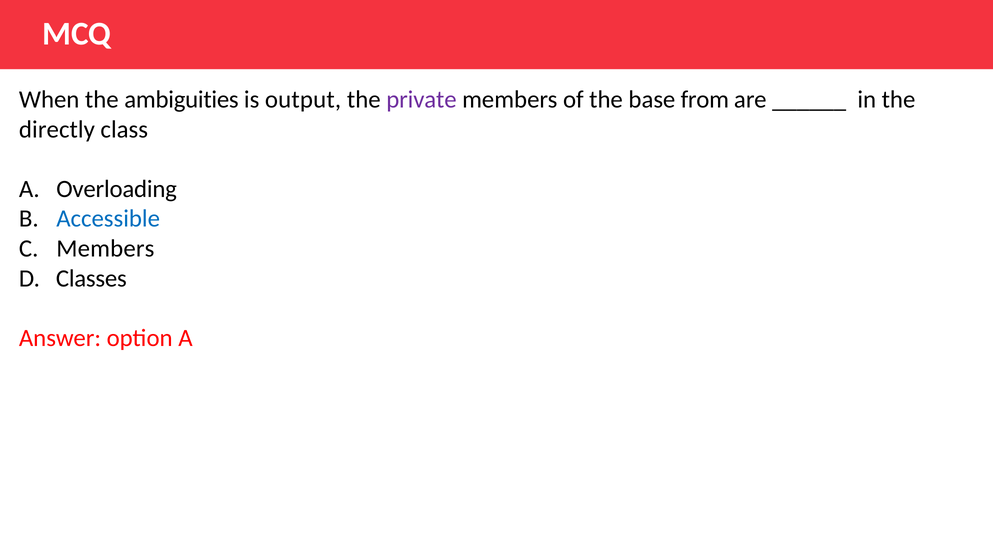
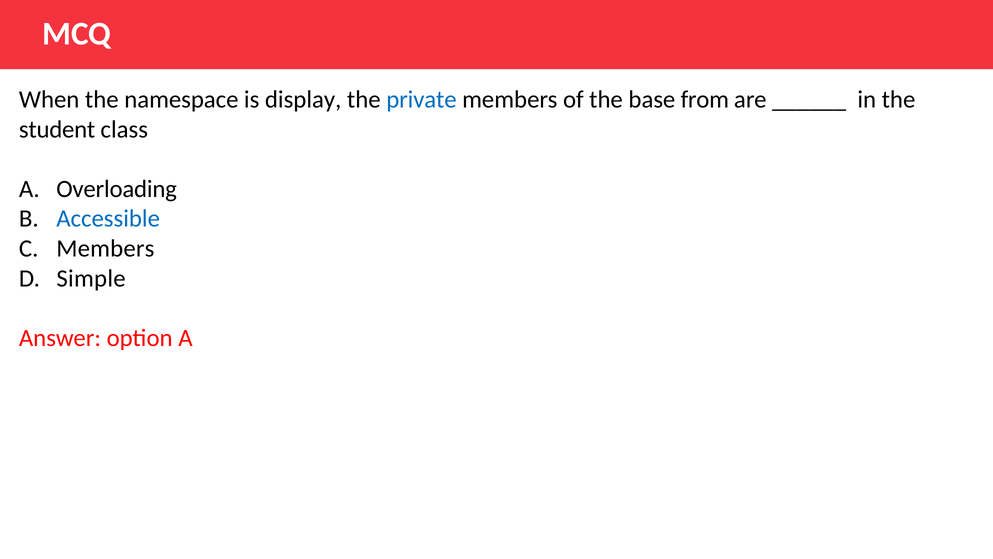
ambiguities: ambiguities -> namespace
output: output -> display
private colour: purple -> blue
directly: directly -> student
Classes: Classes -> Simple
